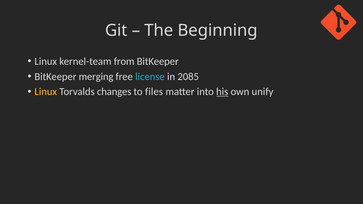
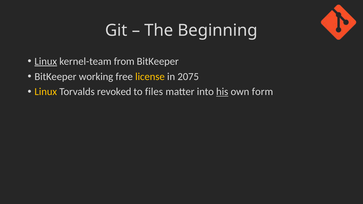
Linux at (46, 61) underline: none -> present
merging: merging -> working
license colour: light blue -> yellow
2085: 2085 -> 2075
changes: changes -> revoked
unify: unify -> form
